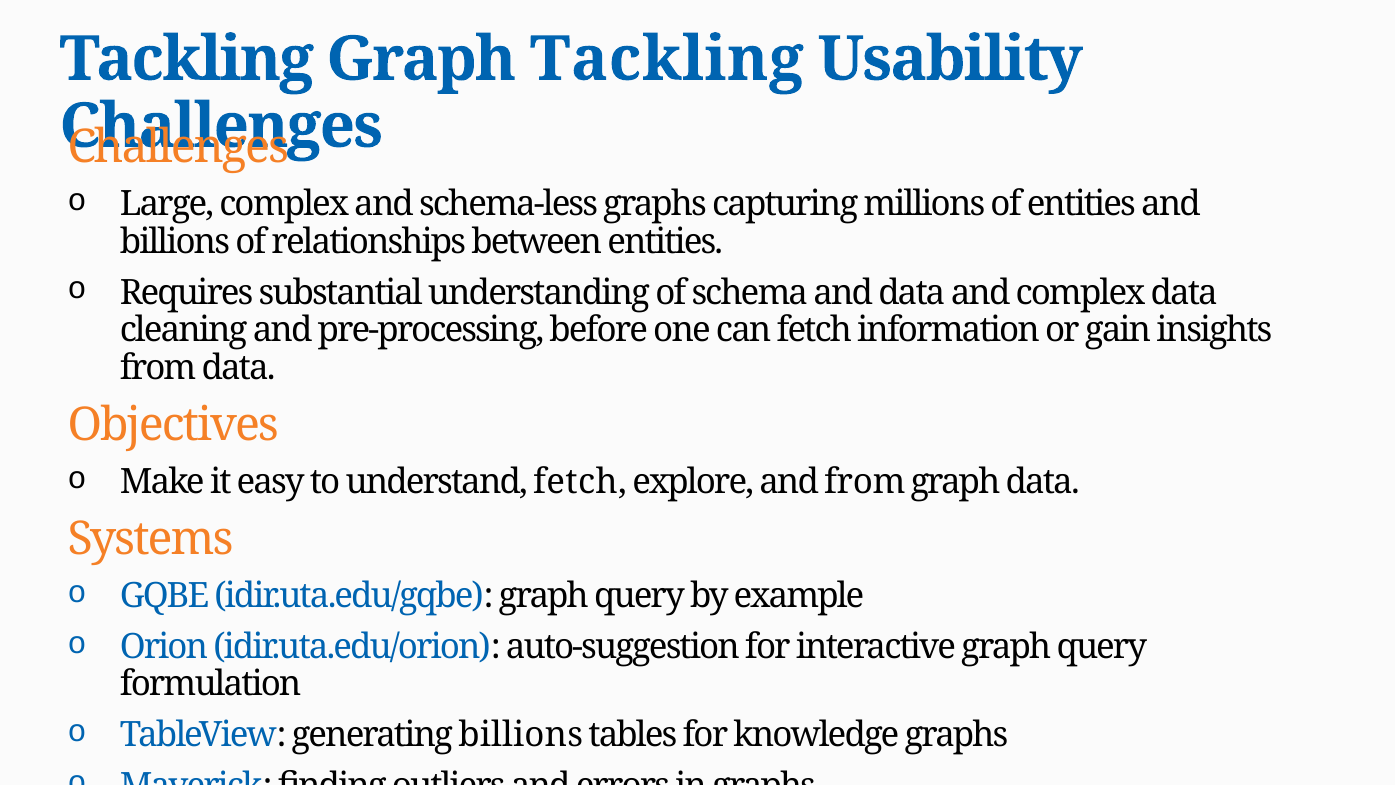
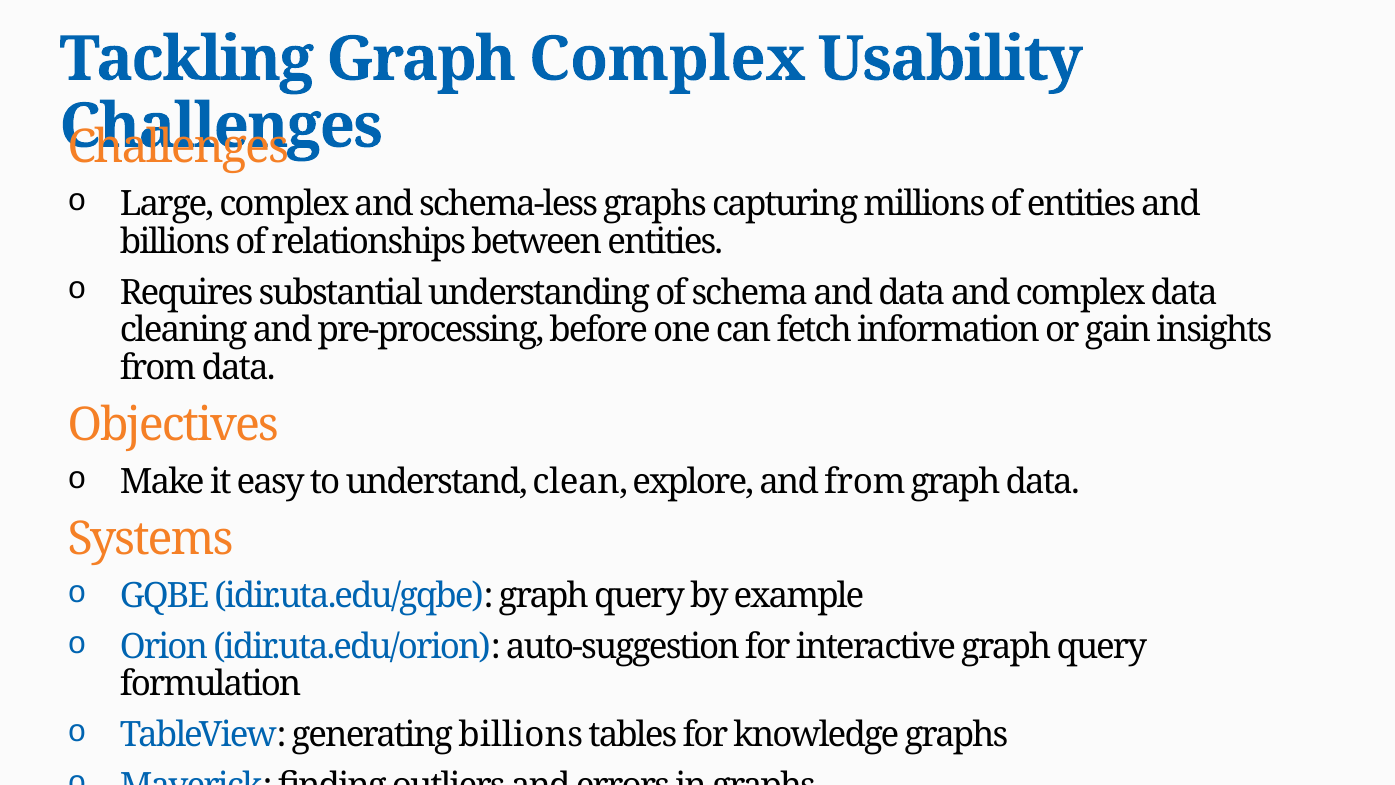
Graph Tackling: Tackling -> Complex
understand fetch: fetch -> clean
